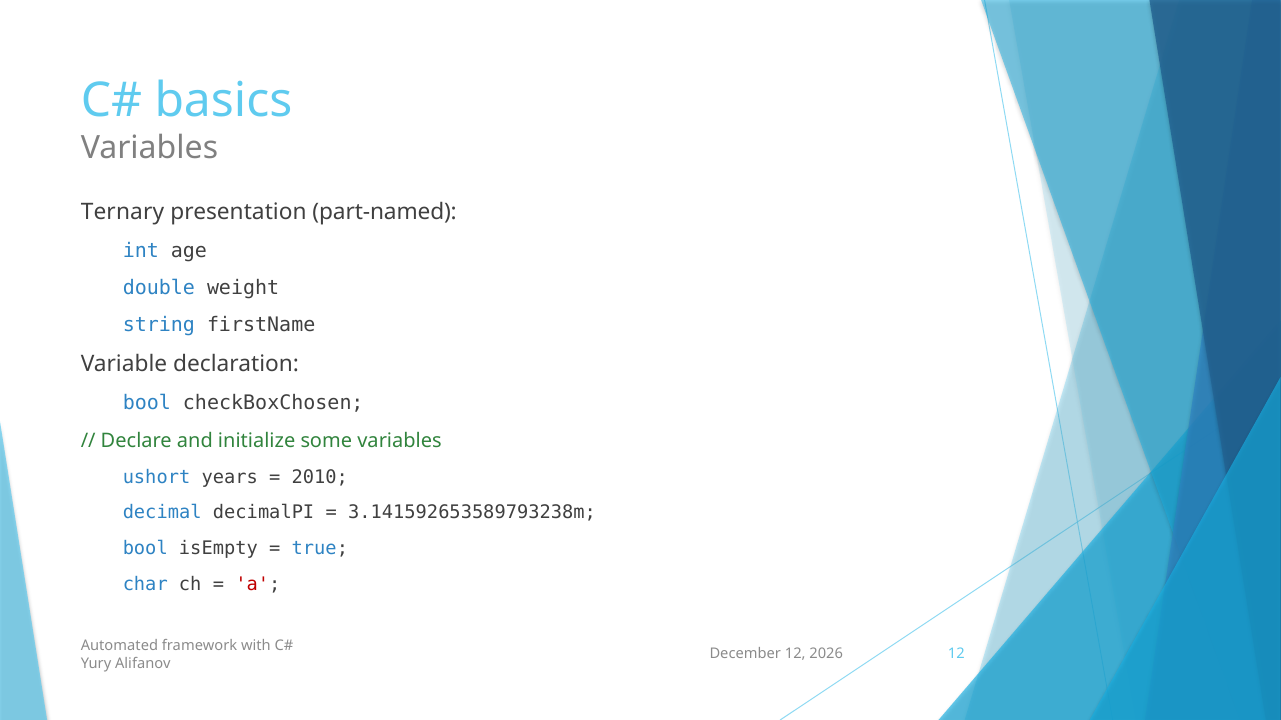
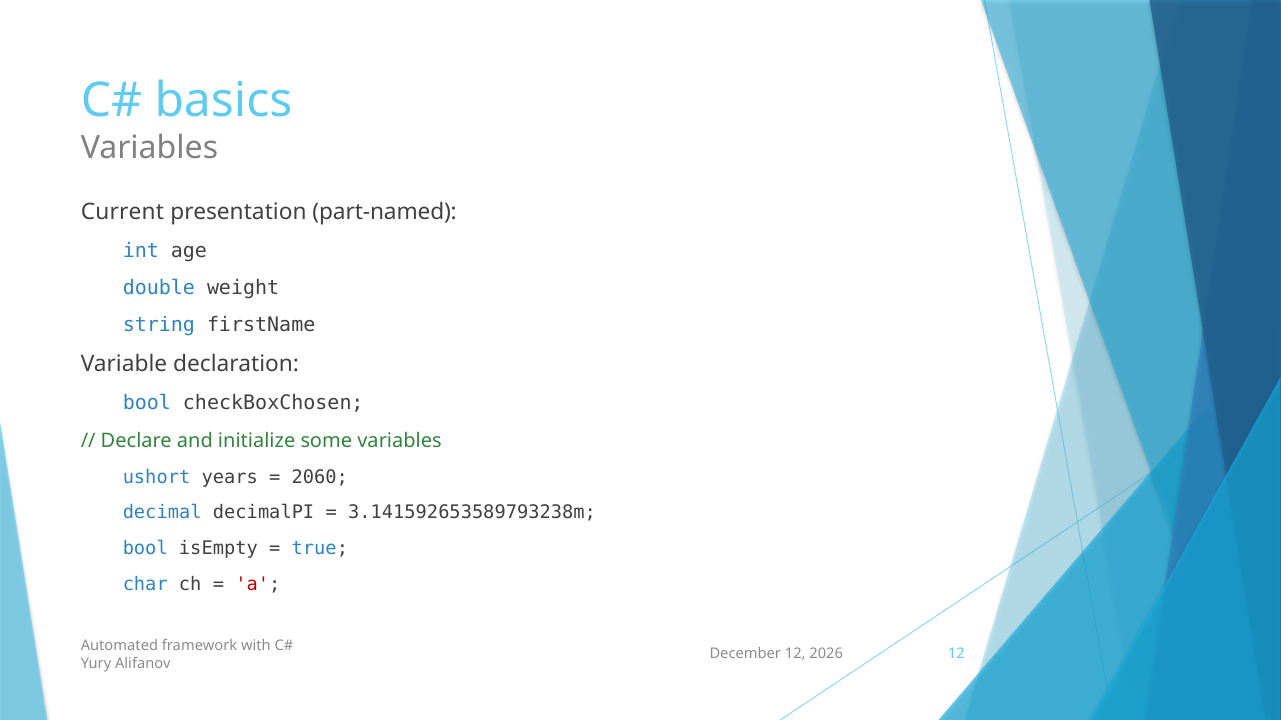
Ternary: Ternary -> Current
2010: 2010 -> 2060
